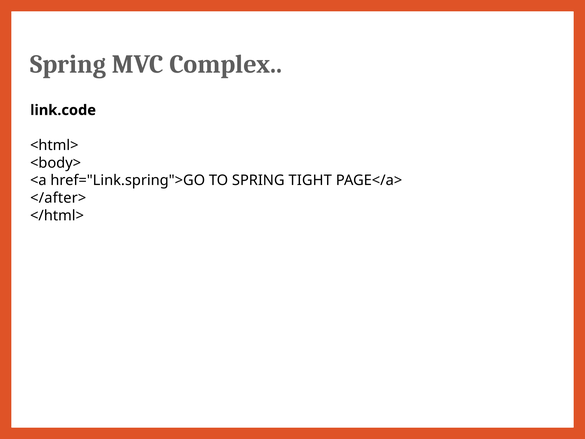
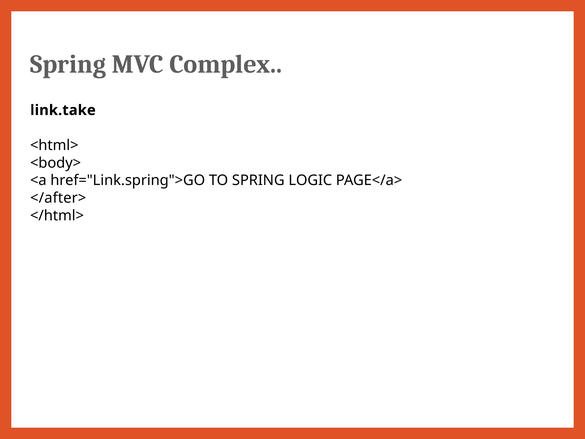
link.code: link.code -> link.take
TIGHT: TIGHT -> LOGIC
